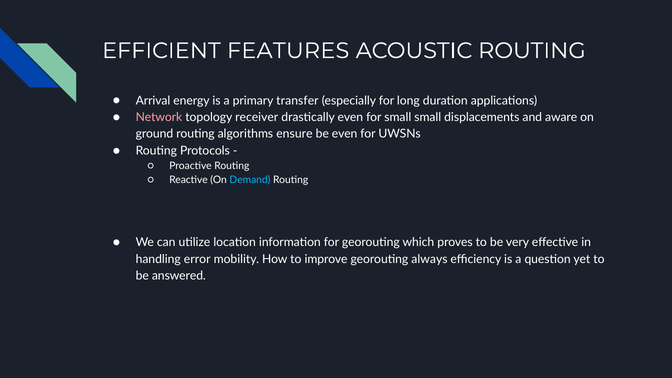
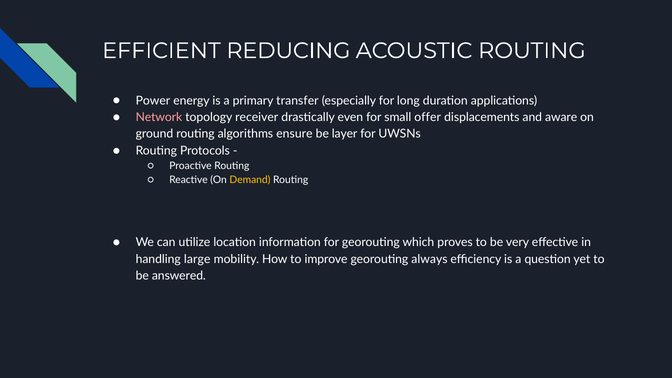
FEATURES: FEATURES -> REDUCING
Arrival: Arrival -> Power
small small: small -> offer
be even: even -> layer
Demand colour: light blue -> yellow
error: error -> large
